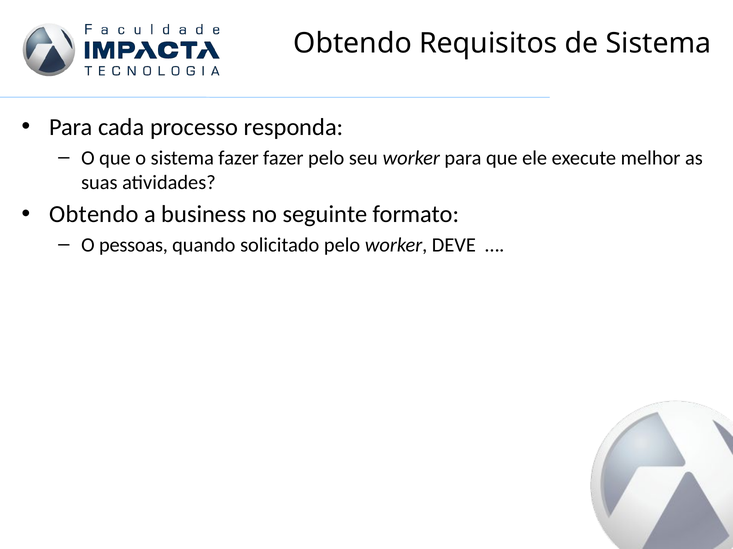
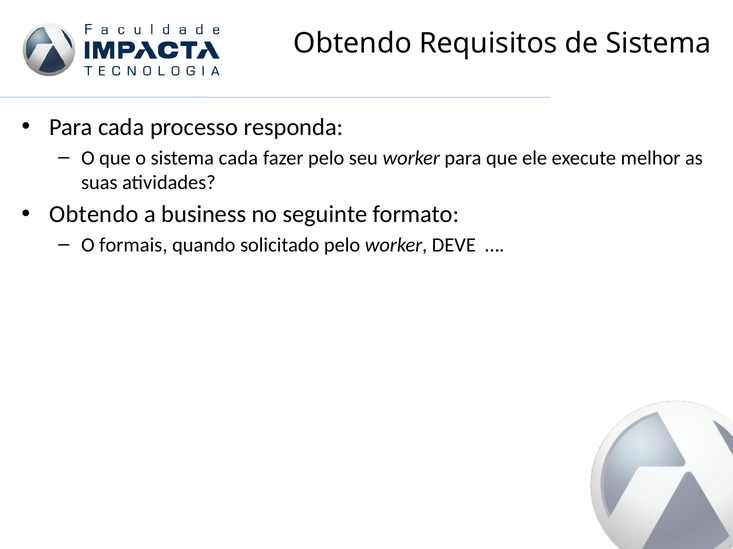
sistema fazer: fazer -> cada
pessoas: pessoas -> formais
